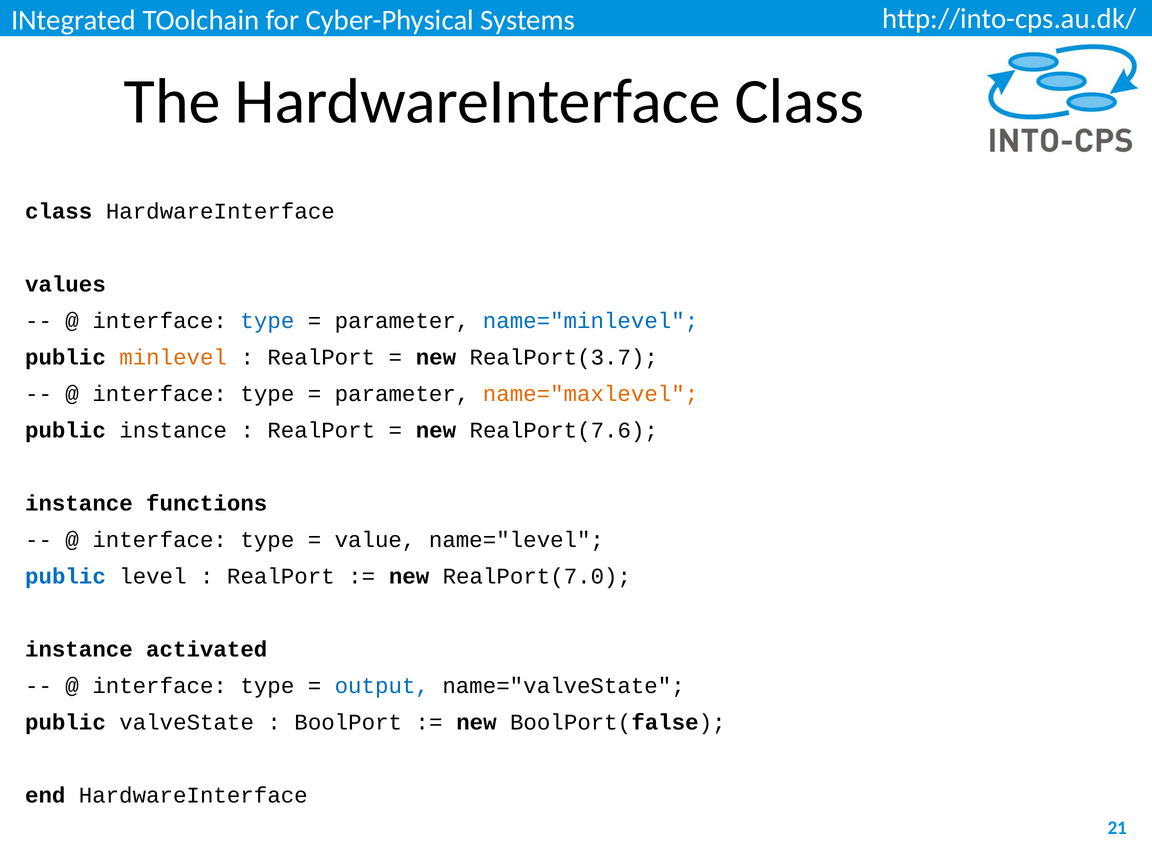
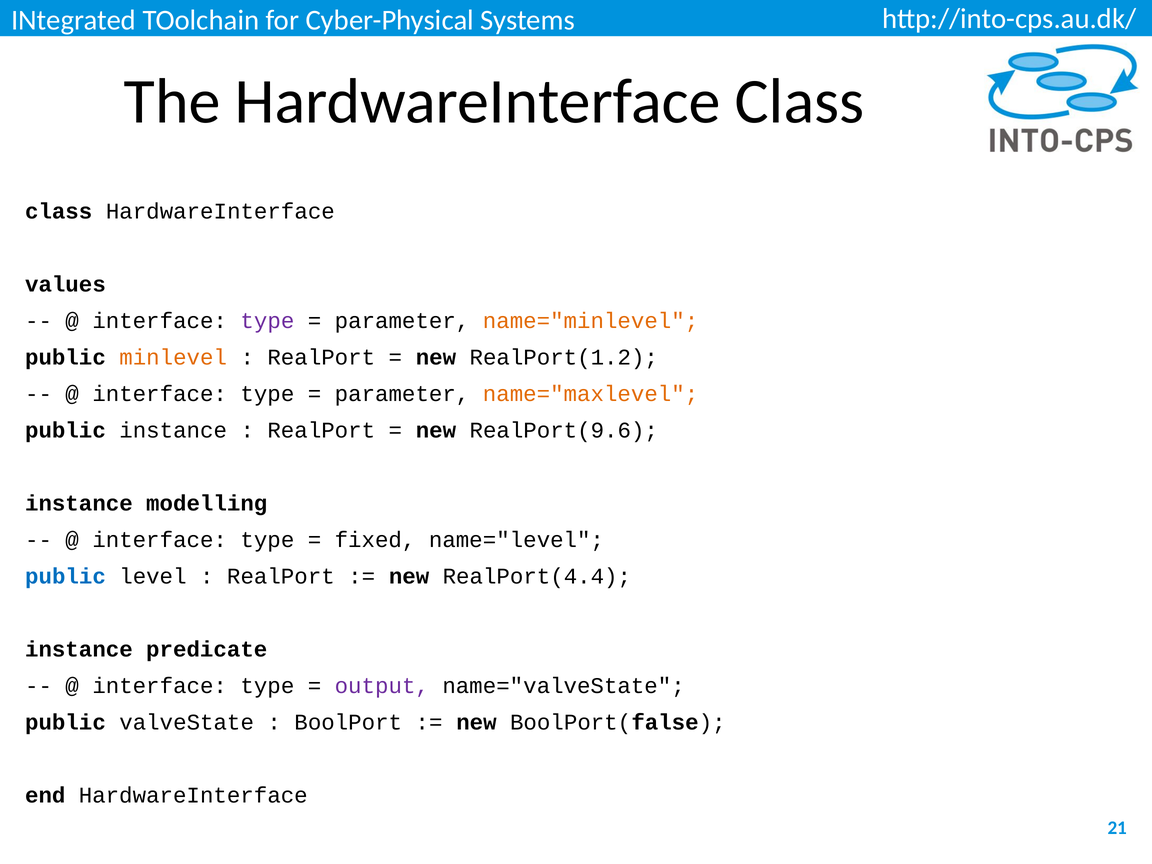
type at (267, 321) colour: blue -> purple
name="minlevel colour: blue -> orange
RealPort(3.7: RealPort(3.7 -> RealPort(1.2
RealPort(7.6: RealPort(7.6 -> RealPort(9.6
functions: functions -> modelling
value: value -> fixed
RealPort(7.0: RealPort(7.0 -> RealPort(4.4
activated: activated -> predicate
output colour: blue -> purple
